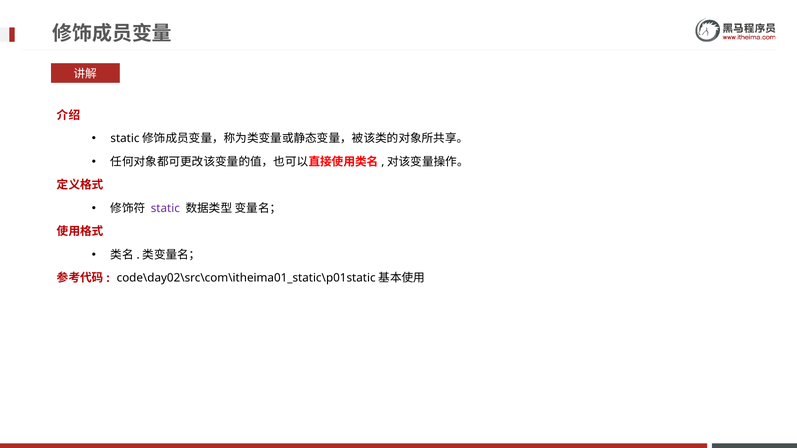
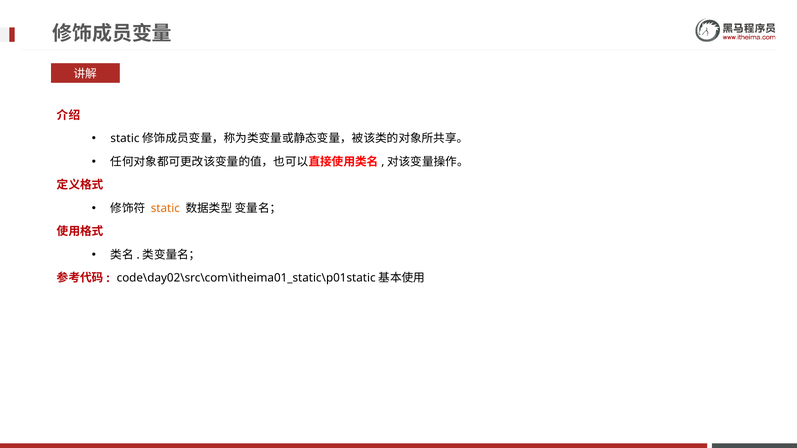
static colour: purple -> orange
